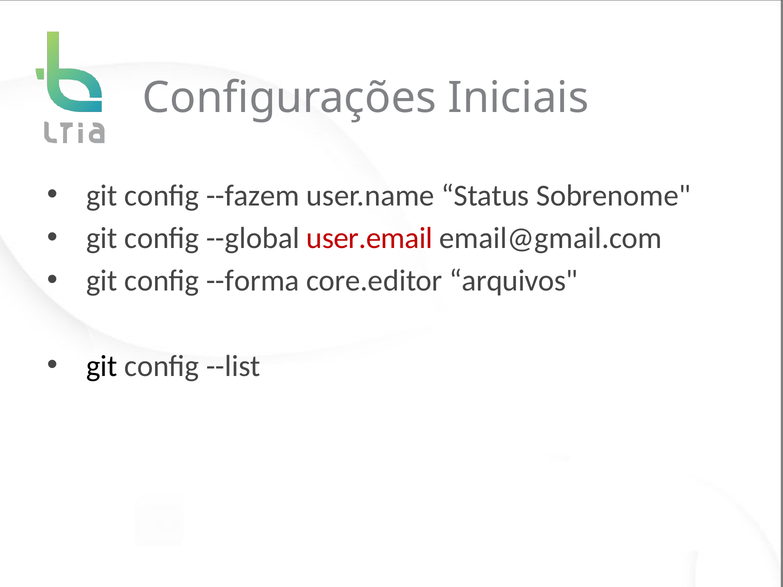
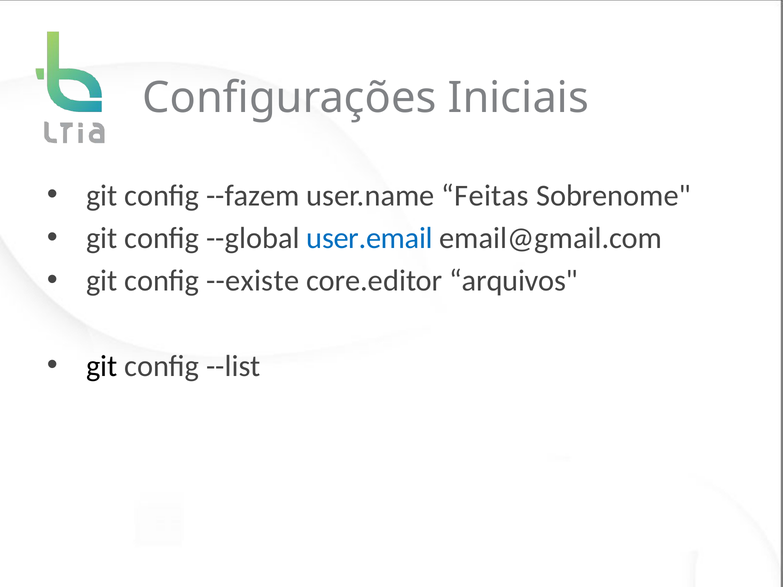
Status: Status -> Feitas
user.email colour: red -> blue
--forma: --forma -> --existe
